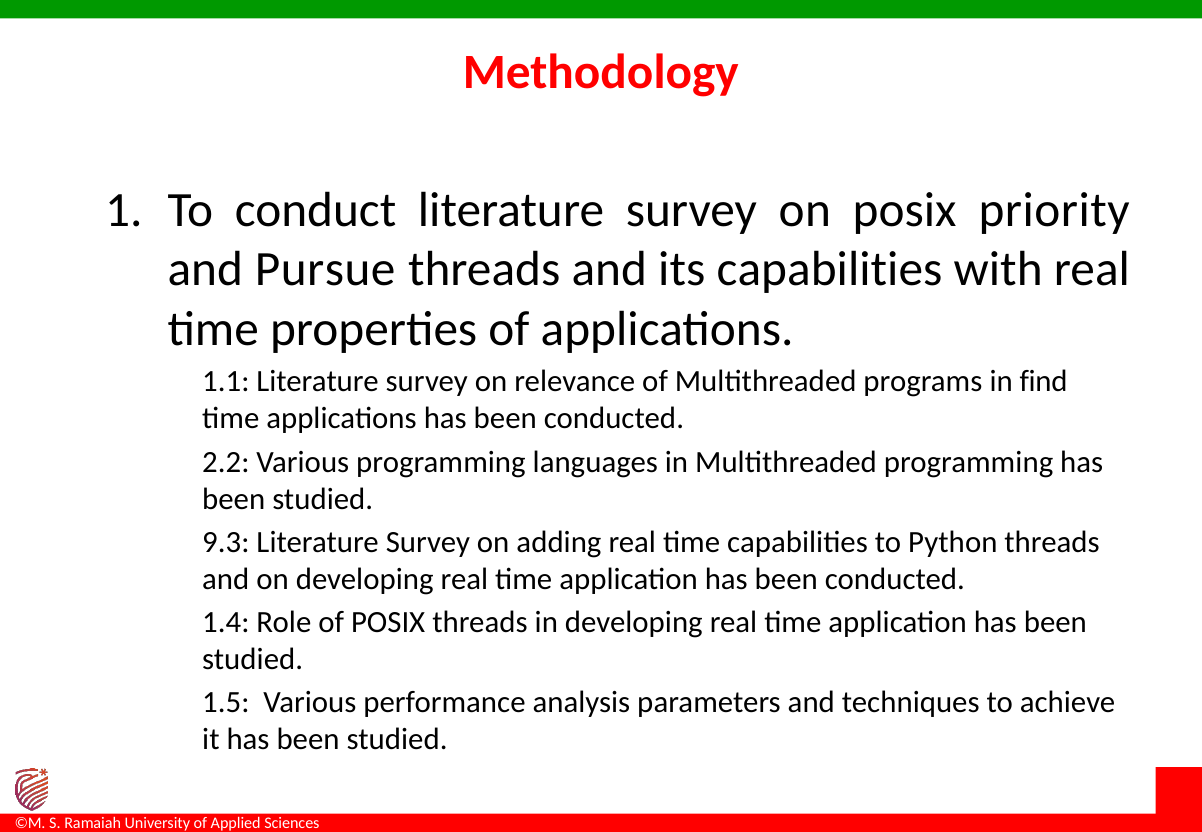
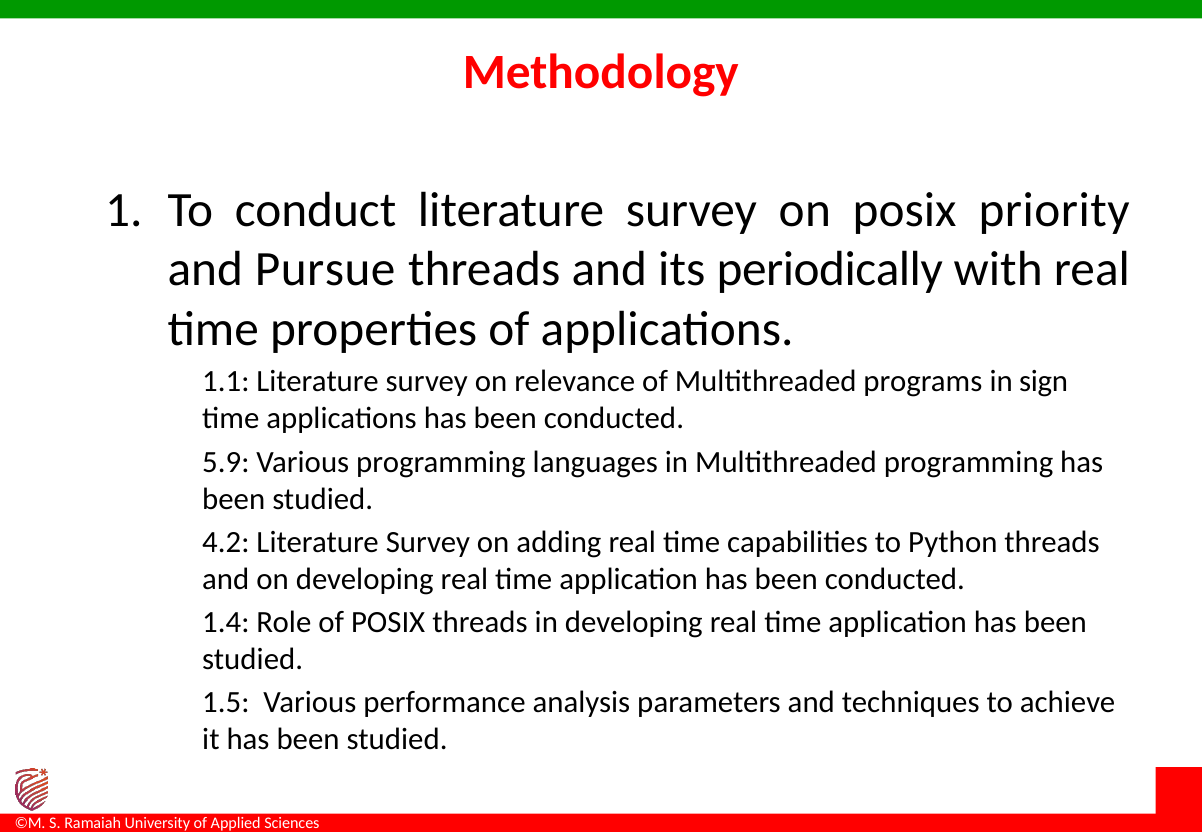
its capabilities: capabilities -> periodically
find: find -> sign
2.2: 2.2 -> 5.9
9.3: 9.3 -> 4.2
